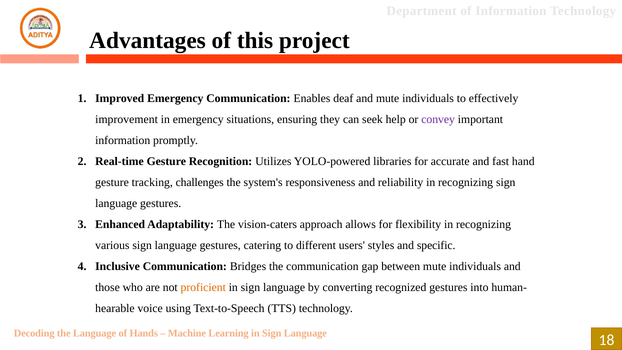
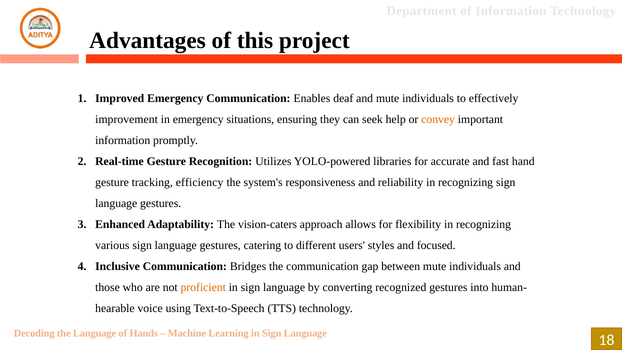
convey colour: purple -> orange
challenges: challenges -> efficiency
specific: specific -> focused
